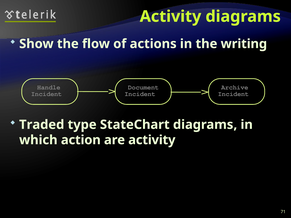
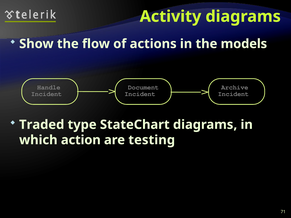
writing: writing -> models
are activity: activity -> testing
